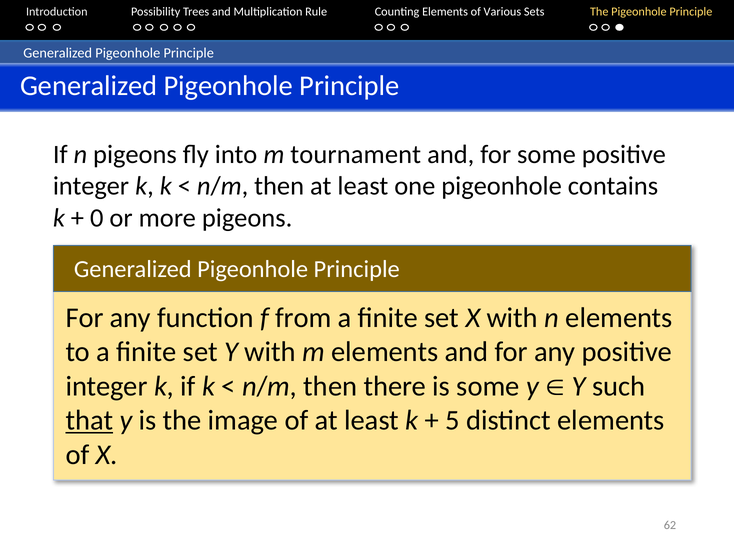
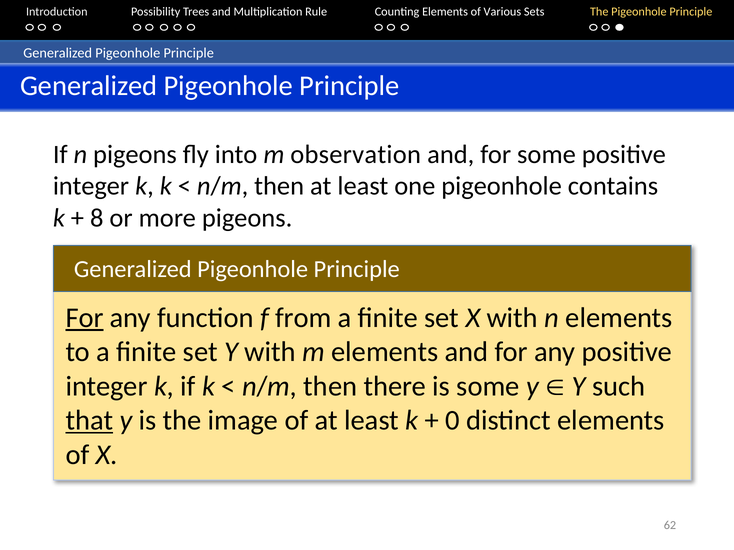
tournament: tournament -> observation
0: 0 -> 8
For at (85, 318) underline: none -> present
5: 5 -> 0
